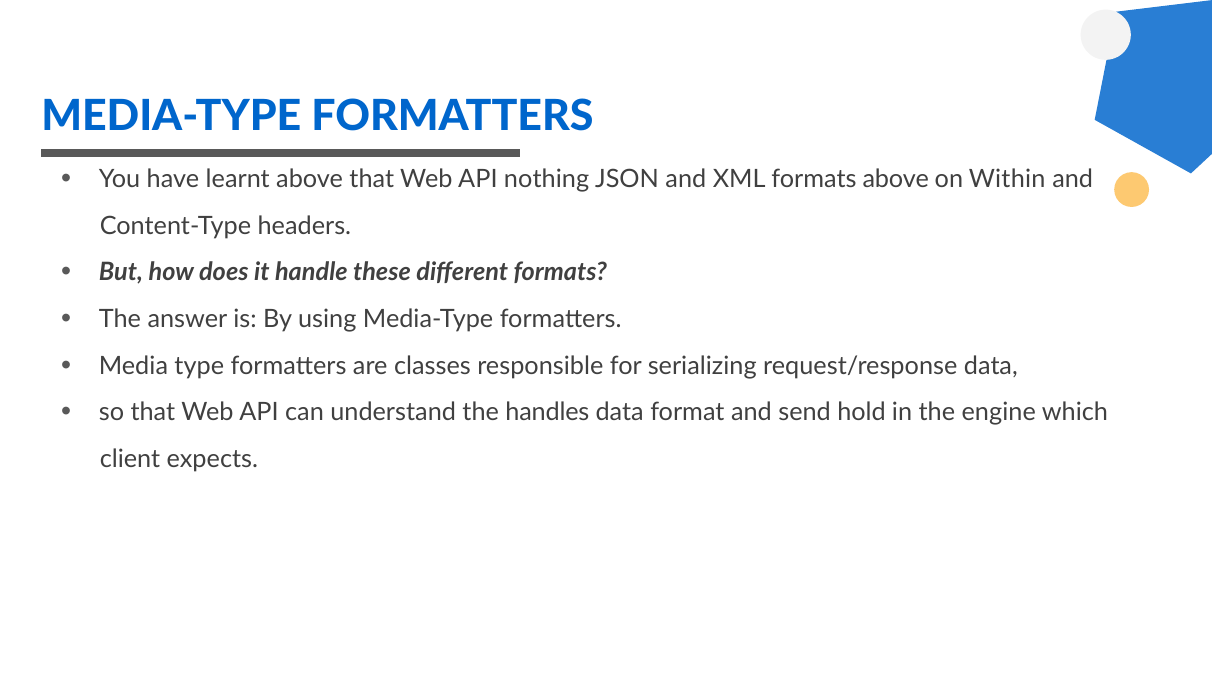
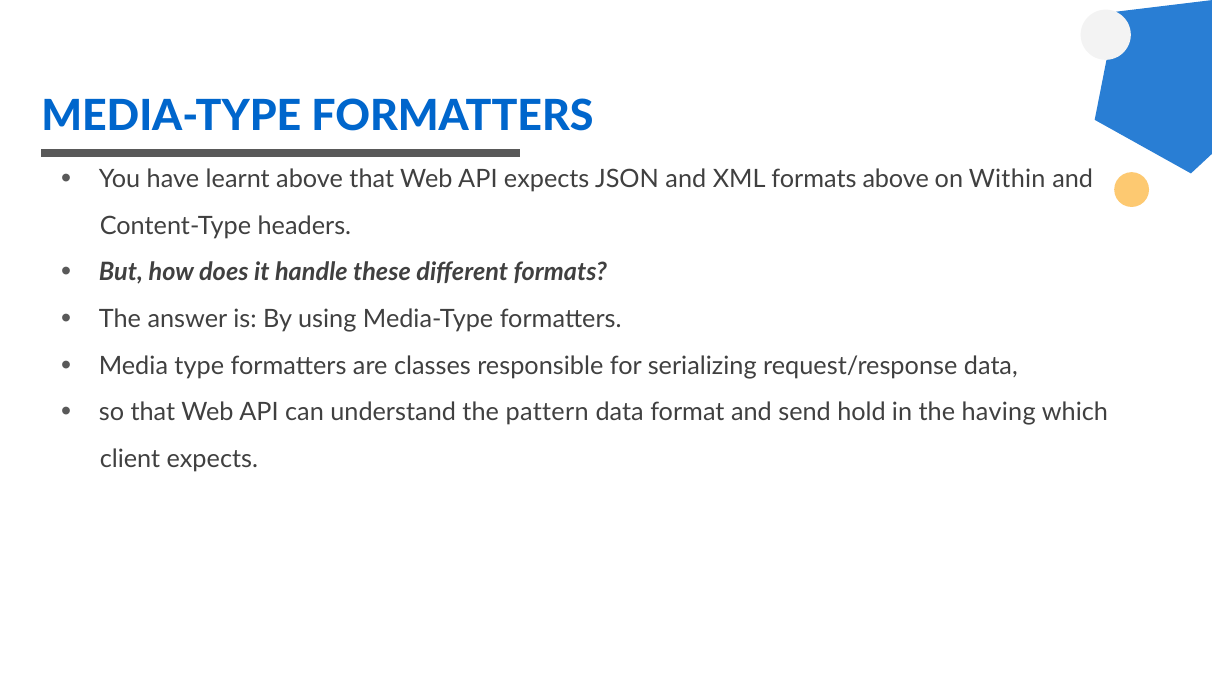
API nothing: nothing -> expects
handles: handles -> pattern
engine: engine -> having
